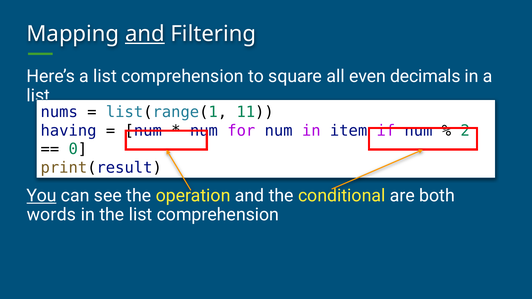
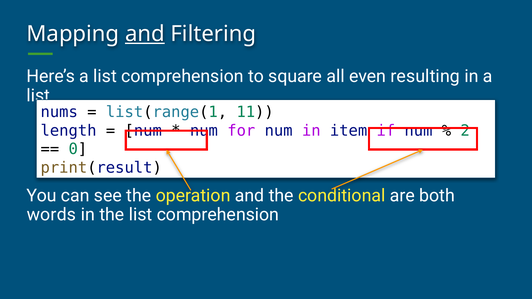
decimals: decimals -> resulting
having: having -> length
You underline: present -> none
